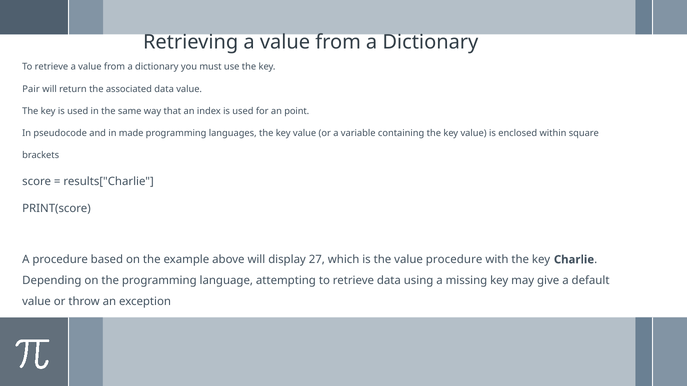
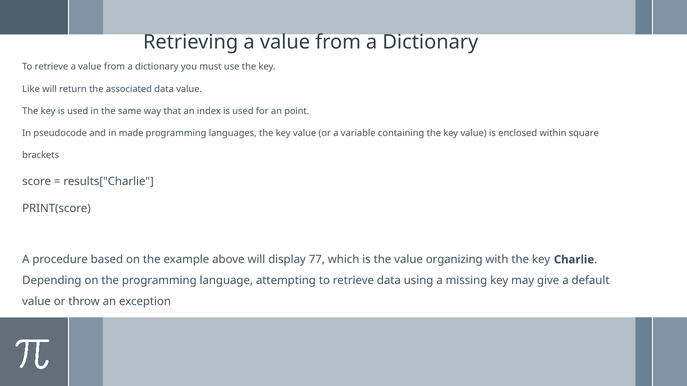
Pair: Pair -> Like
27: 27 -> 77
value procedure: procedure -> organizing
